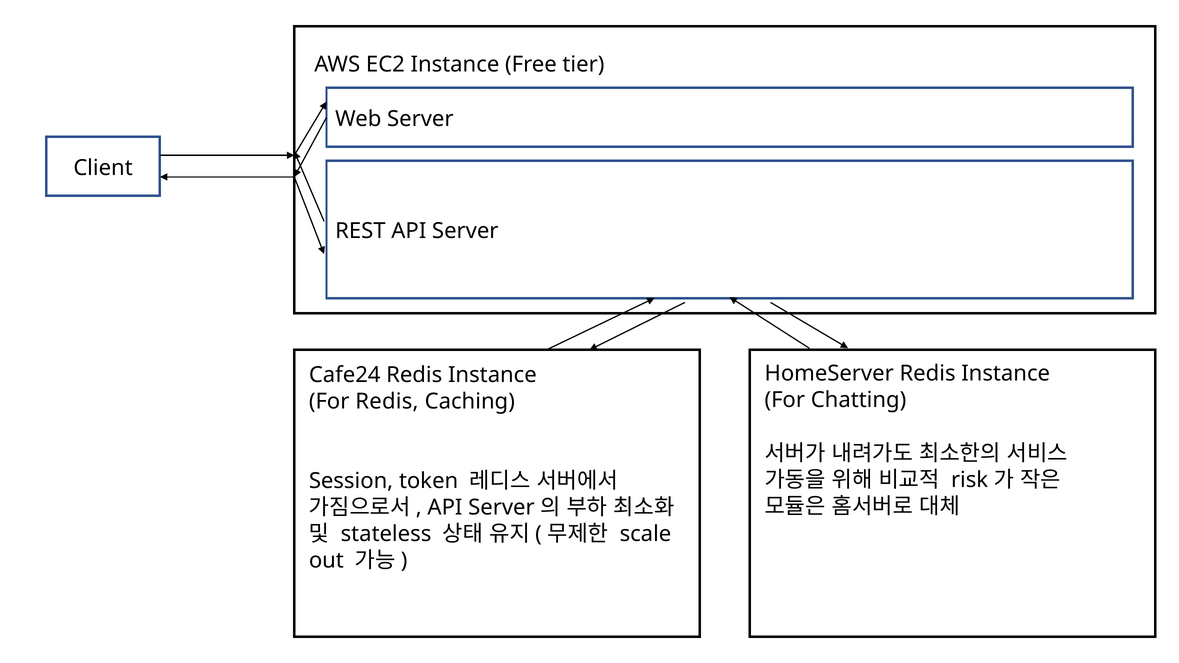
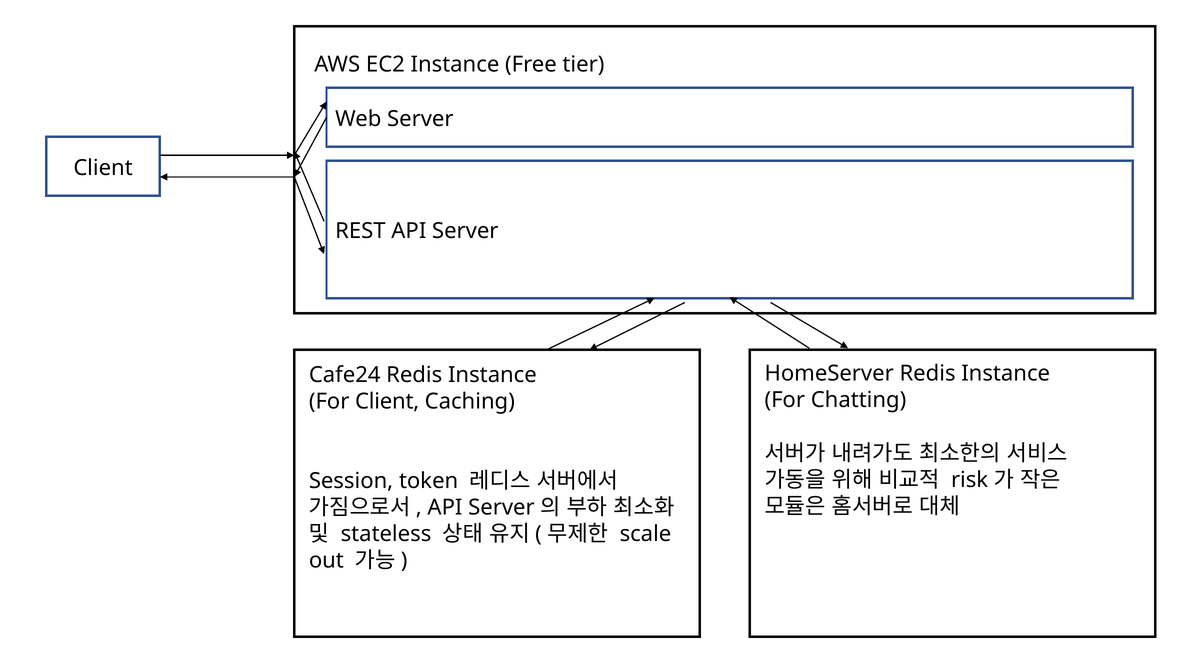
For Redis: Redis -> Client
